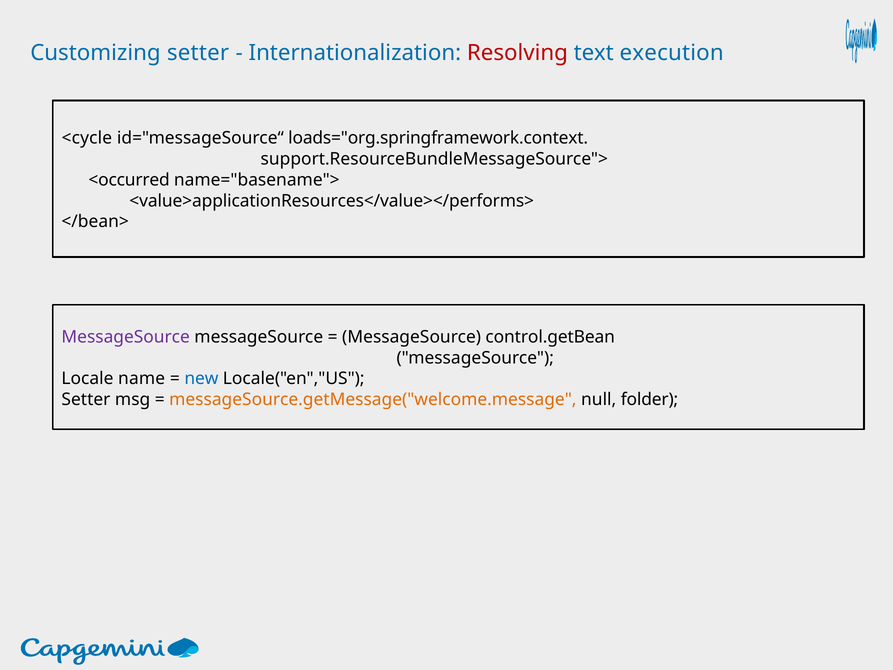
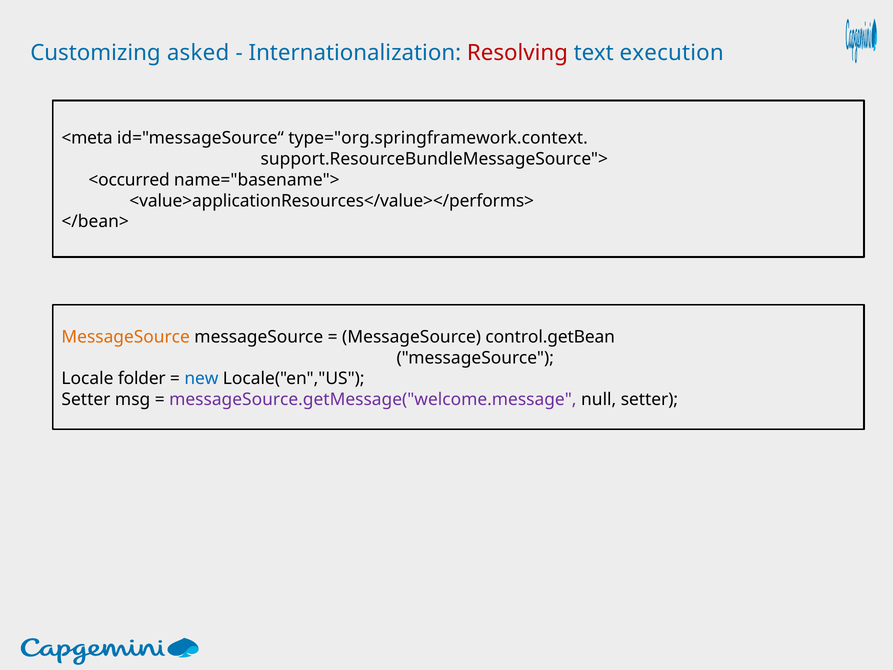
Customizing setter: setter -> asked
<cycle: <cycle -> <meta
loads="org.springframework.context: loads="org.springframework.context -> type="org.springframework.context
MessageSource at (126, 337) colour: purple -> orange
name: name -> folder
messageSource.getMessage("welcome.message colour: orange -> purple
null folder: folder -> setter
